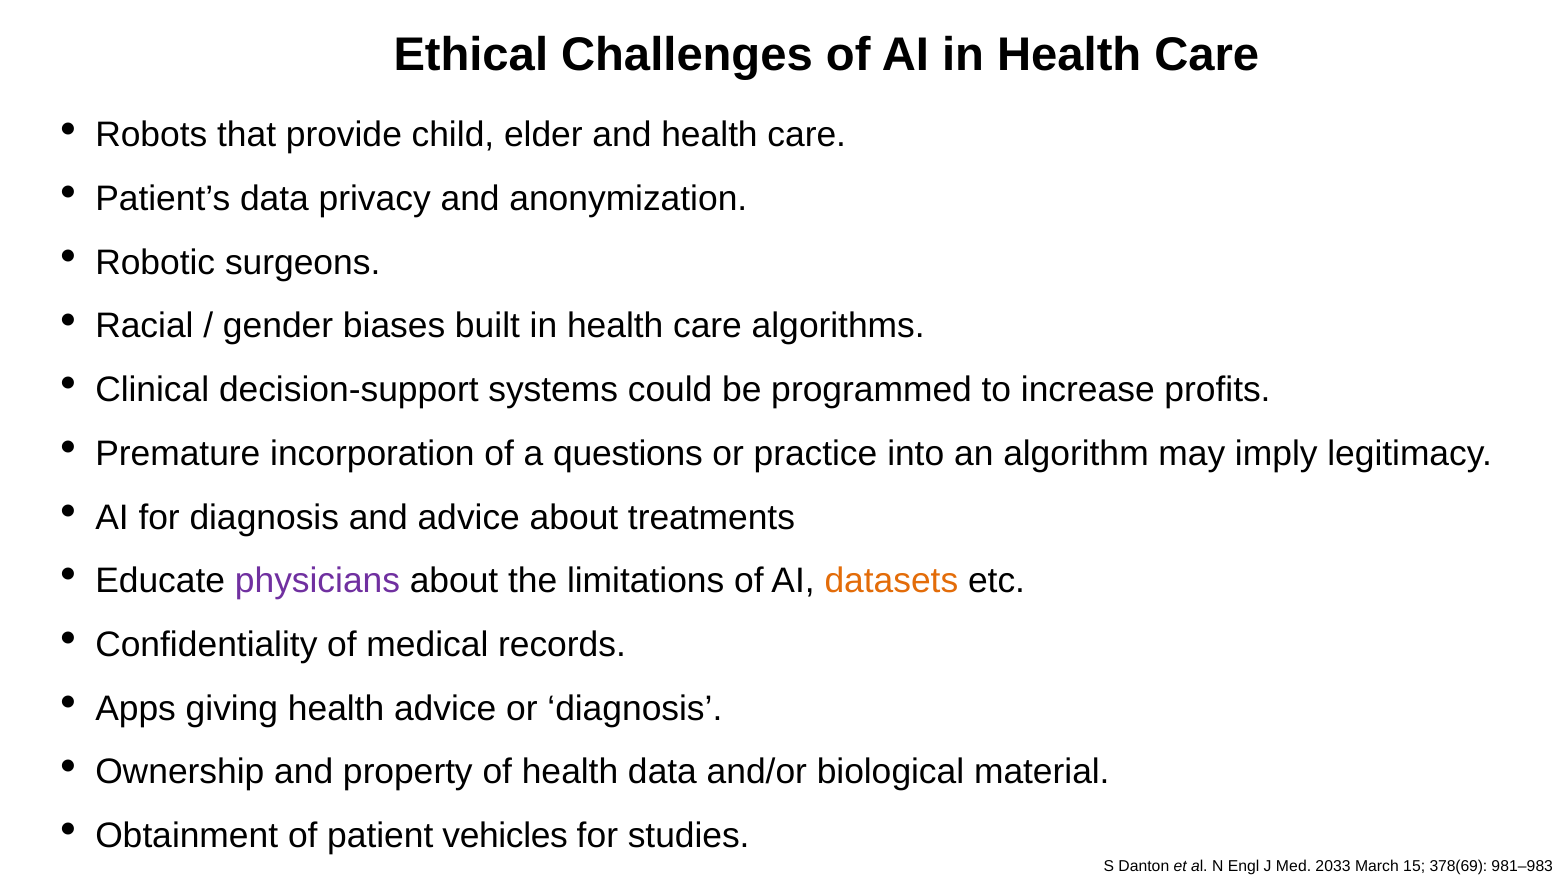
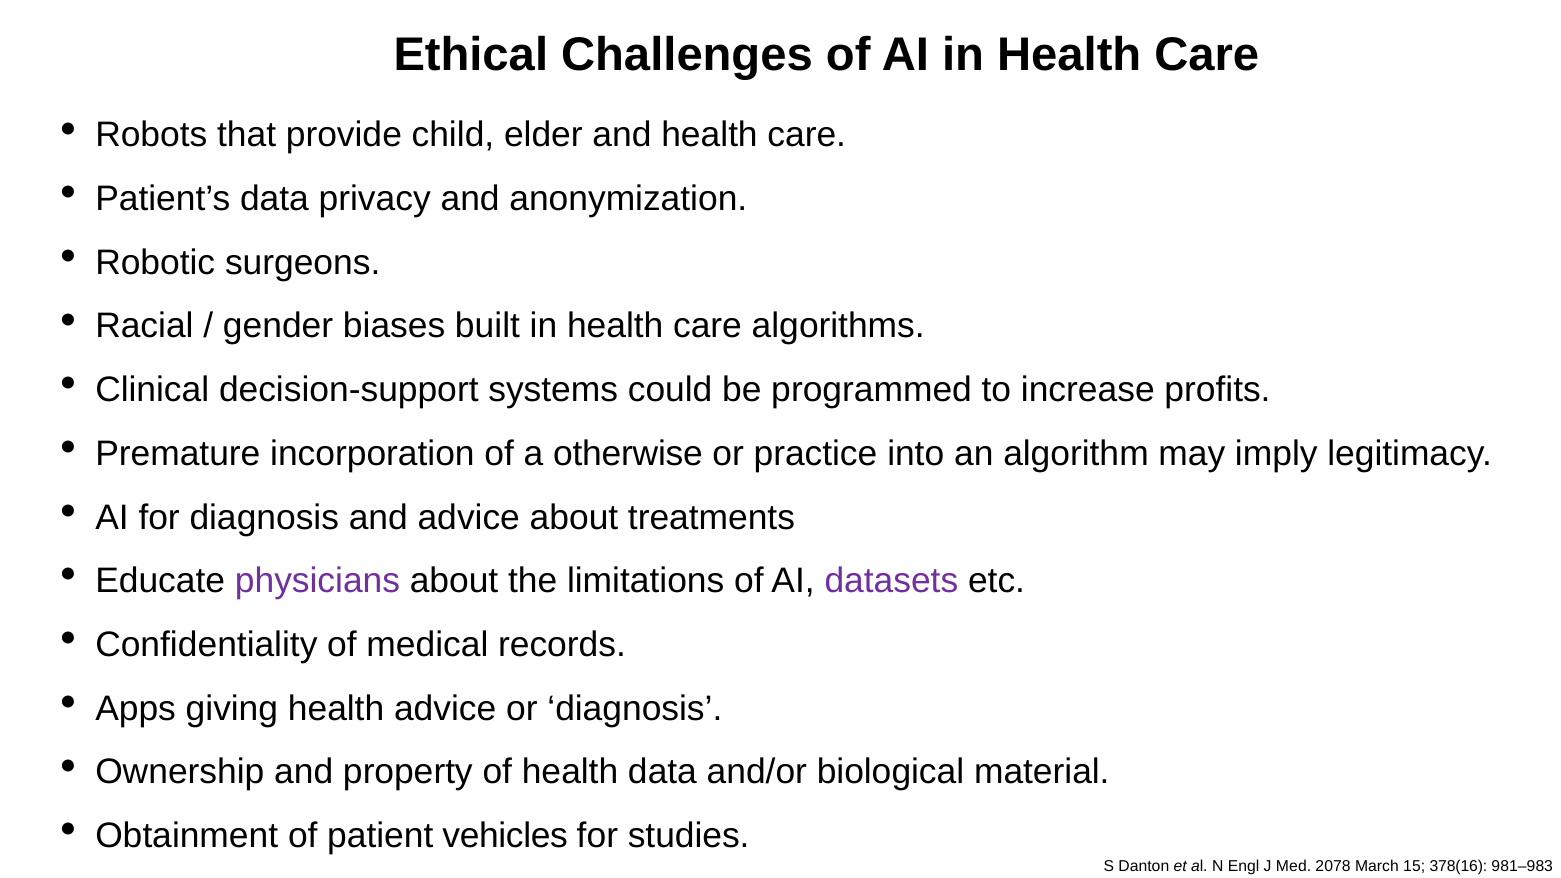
questions: questions -> otherwise
datasets colour: orange -> purple
2033: 2033 -> 2078
378(69: 378(69 -> 378(16
